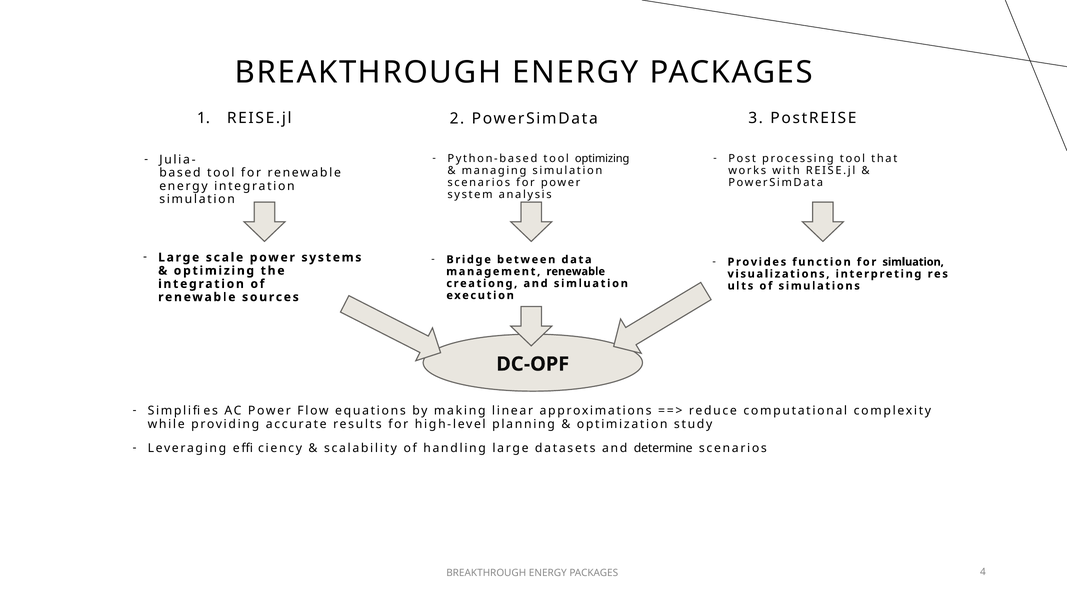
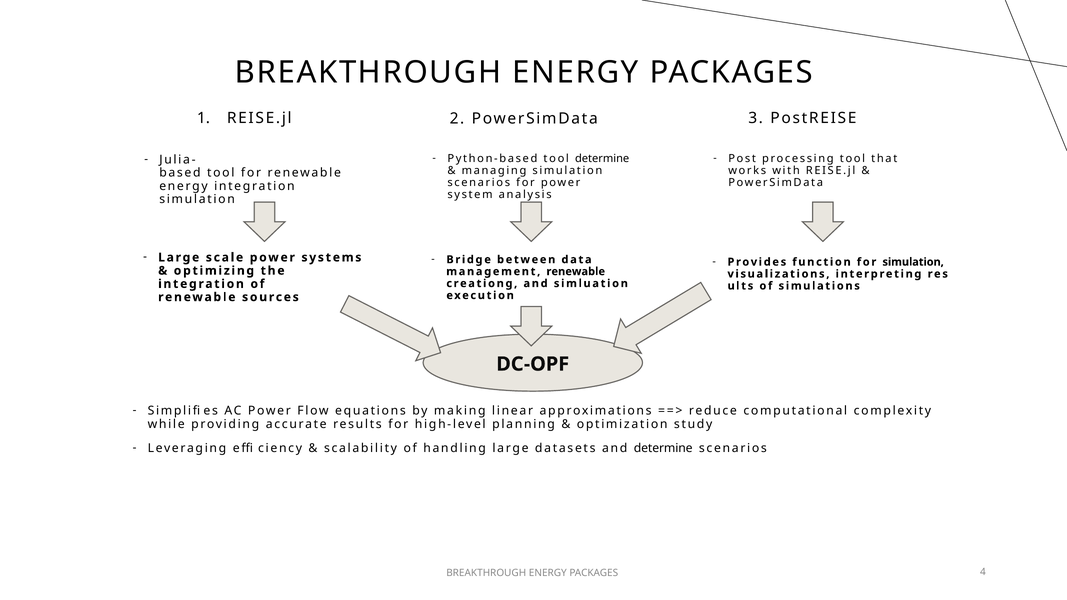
tool optimizing: optimizing -> determine
for simluation: simluation -> simulation
